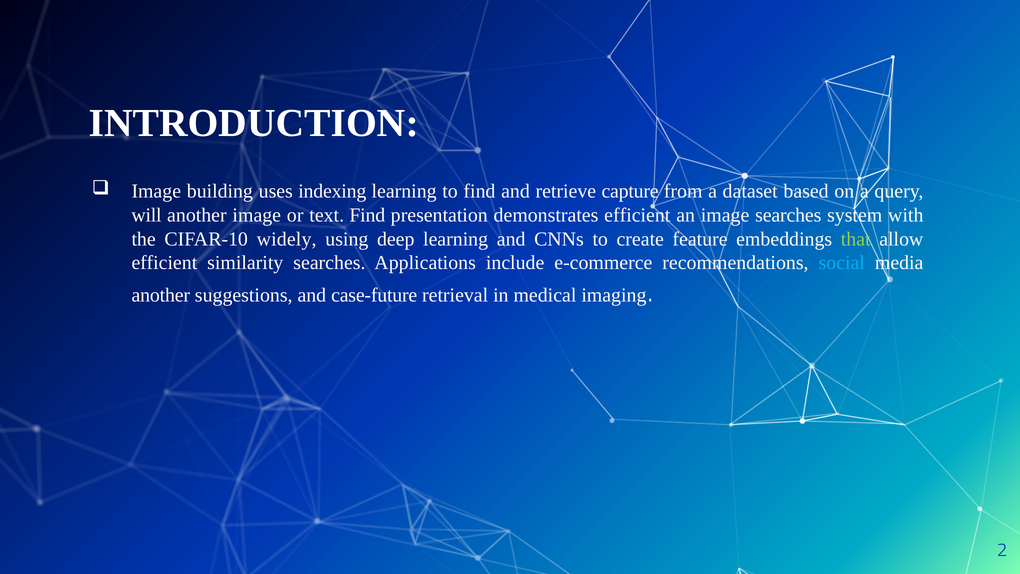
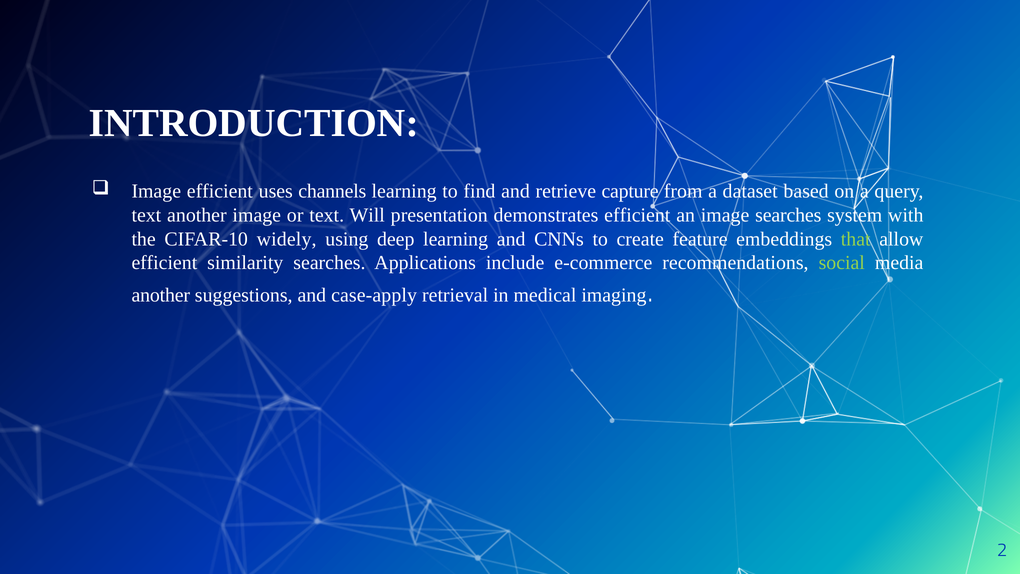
Image building: building -> efficient
indexing: indexing -> channels
will at (146, 215): will -> text
text Find: Find -> Will
social colour: light blue -> light green
case-future: case-future -> case-apply
